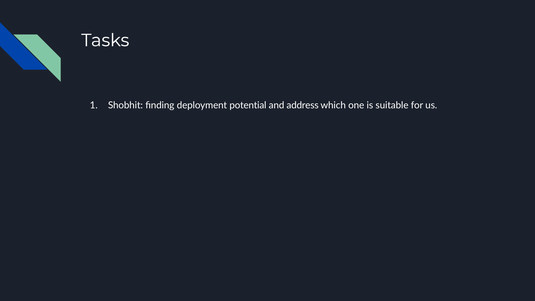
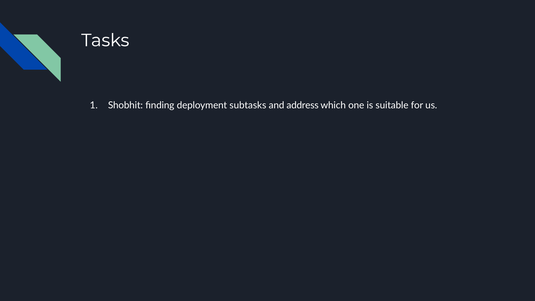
potential: potential -> subtasks
